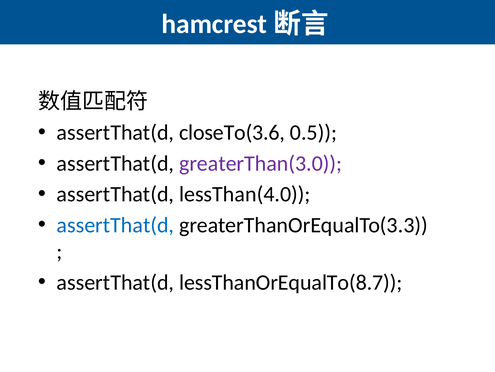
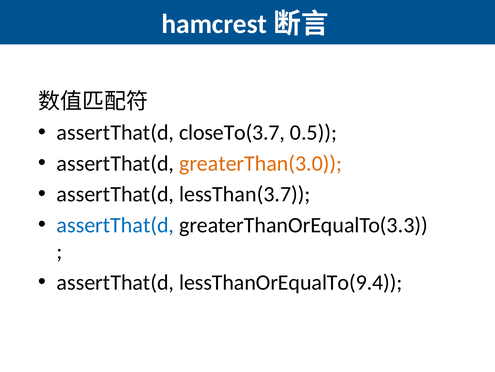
closeTo(3.6: closeTo(3.6 -> closeTo(3.7
greaterThan(3.0 colour: purple -> orange
lessThan(4.0: lessThan(4.0 -> lessThan(3.7
lessThanOrEqualTo(8.7: lessThanOrEqualTo(8.7 -> lessThanOrEqualTo(9.4
